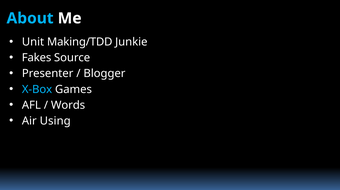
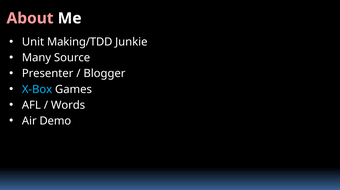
About colour: light blue -> pink
Fakes: Fakes -> Many
Using: Using -> Demo
